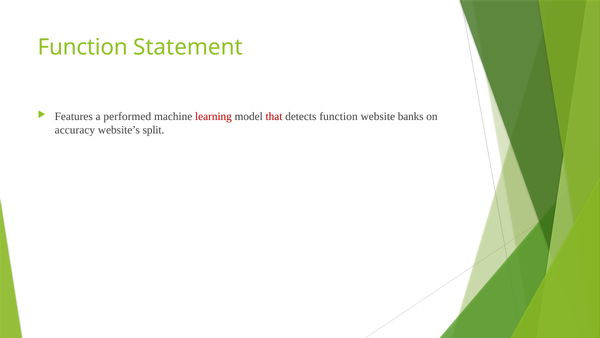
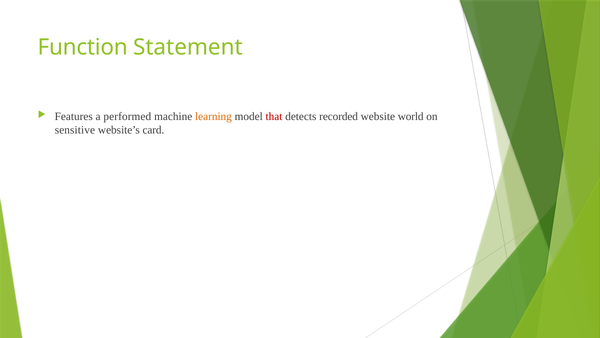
learning colour: red -> orange
detects function: function -> recorded
banks: banks -> world
accuracy: accuracy -> sensitive
split: split -> card
